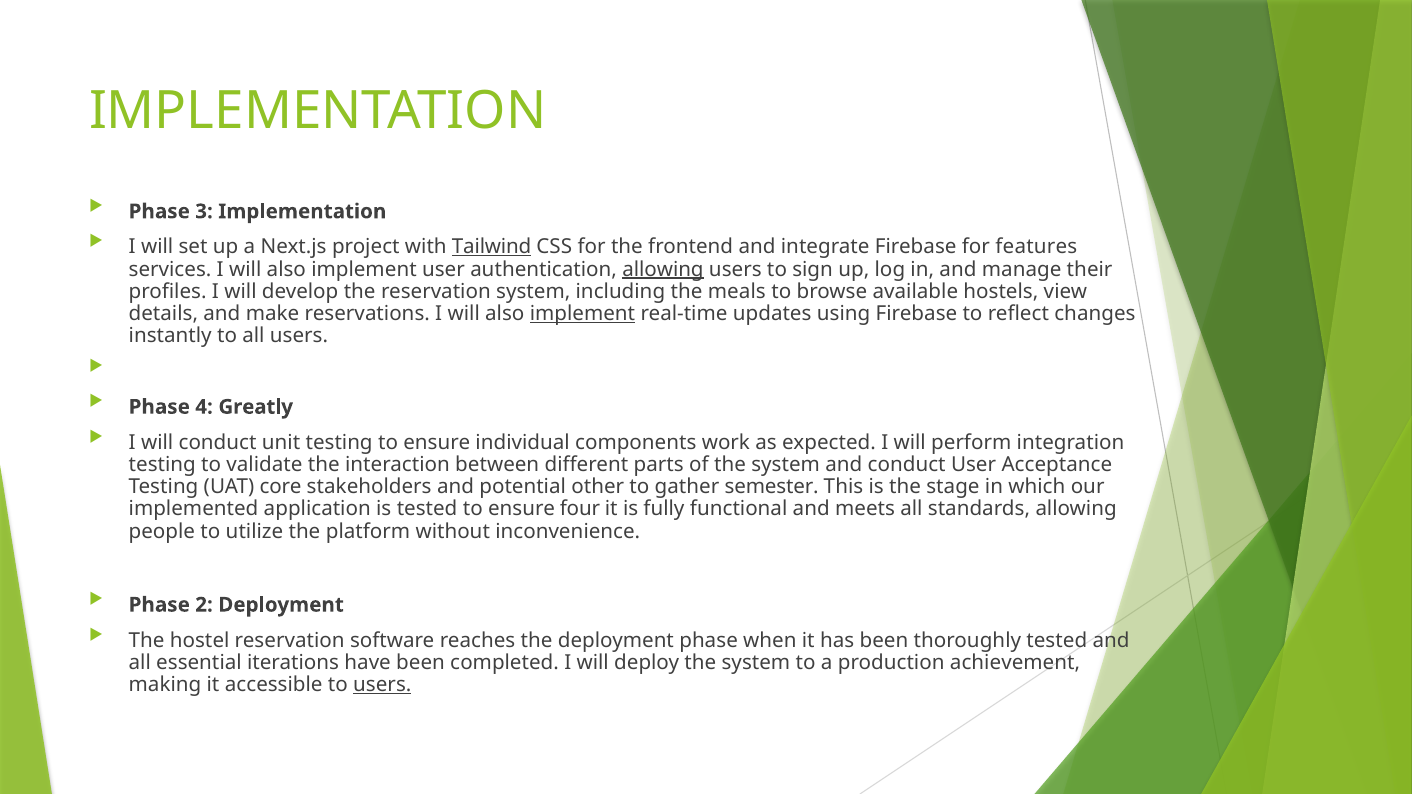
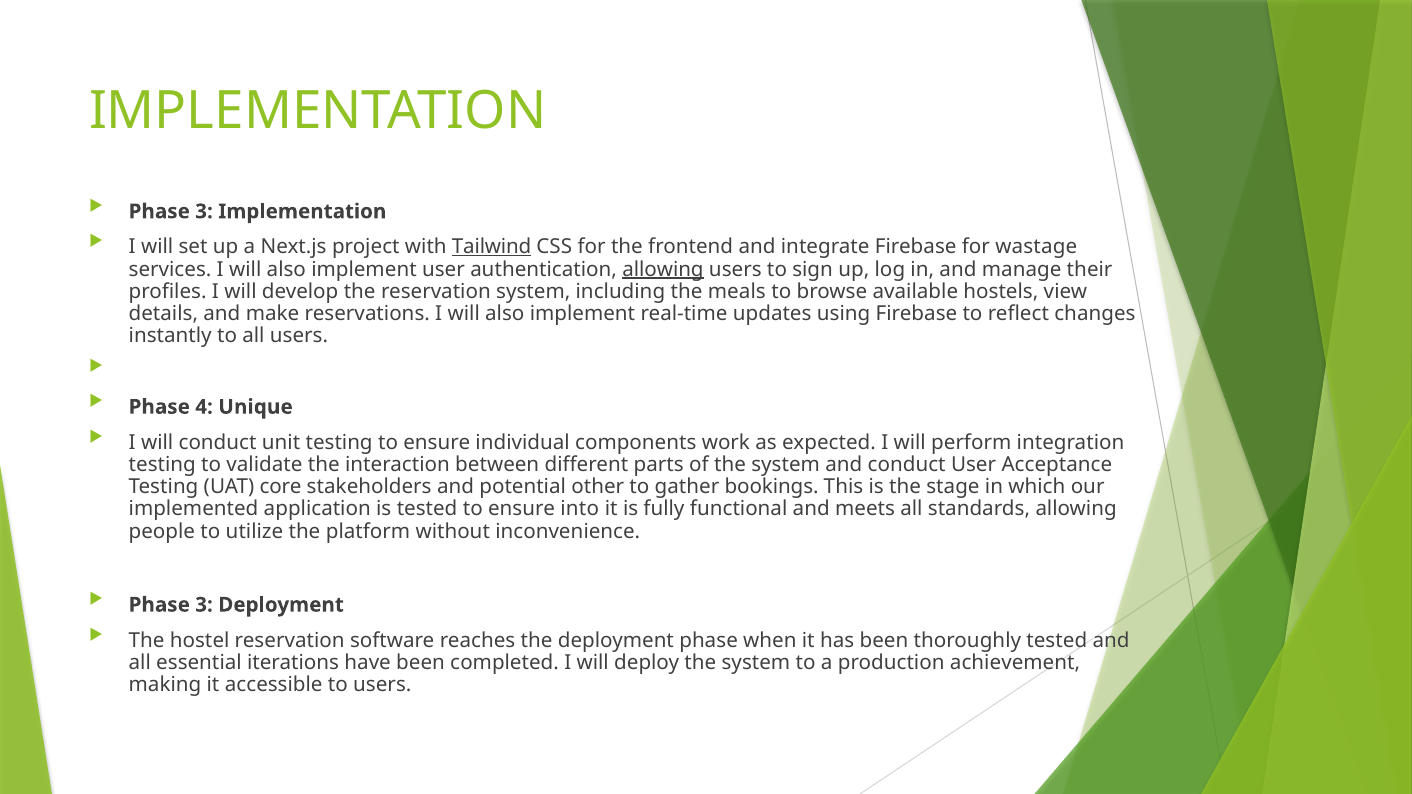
features: features -> wastage
implement at (582, 314) underline: present -> none
Greatly: Greatly -> Unique
semester: semester -> bookings
four: four -> into
2 at (204, 605): 2 -> 3
users at (382, 685) underline: present -> none
